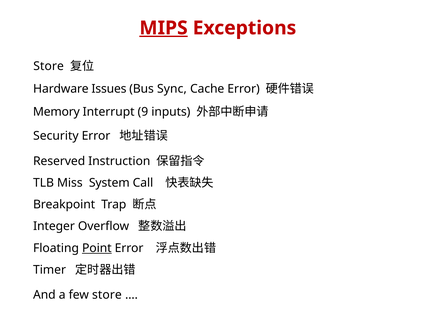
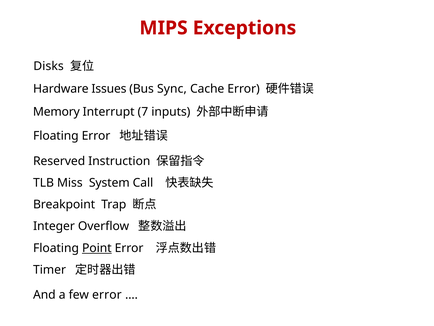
MIPS underline: present -> none
Store at (49, 66): Store -> Disks
9: 9 -> 7
Security at (56, 136): Security -> Floating
few store: store -> error
